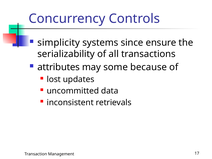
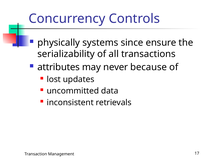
simplicity: simplicity -> physically
some: some -> never
